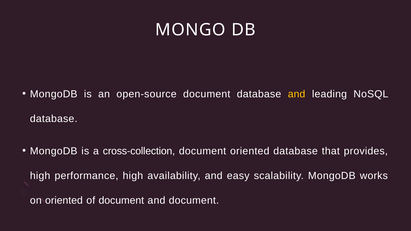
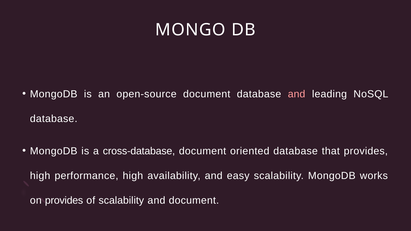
and at (297, 94) colour: yellow -> pink
cross-collection: cross-collection -> cross-database
on oriented: oriented -> provides
of document: document -> scalability
